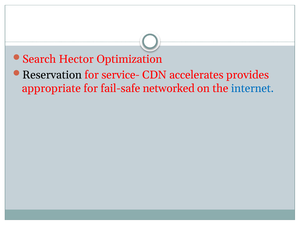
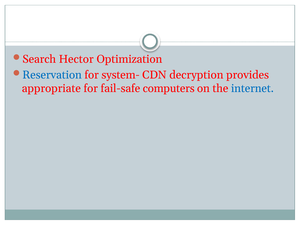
Reservation colour: black -> blue
service-: service- -> system-
accelerates: accelerates -> decryption
networked: networked -> computers
